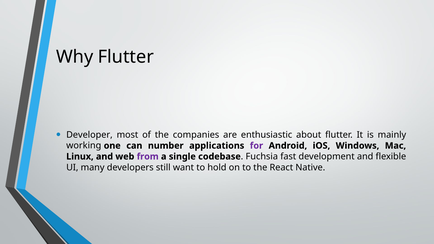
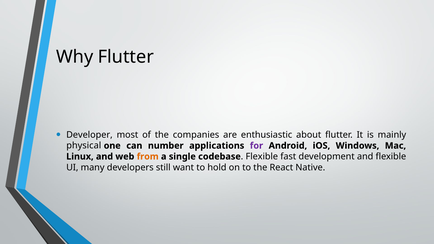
working: working -> physical
from colour: purple -> orange
Fuchsia at (262, 157): Fuchsia -> Flexible
